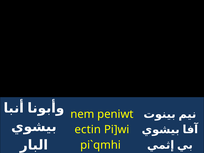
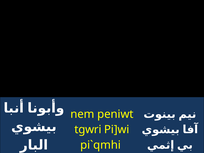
ectin: ectin -> tgwri
